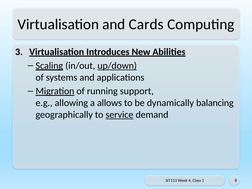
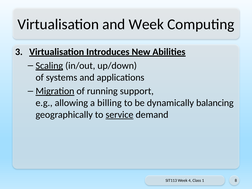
and Cards: Cards -> Week
up/down underline: present -> none
allows: allows -> billing
